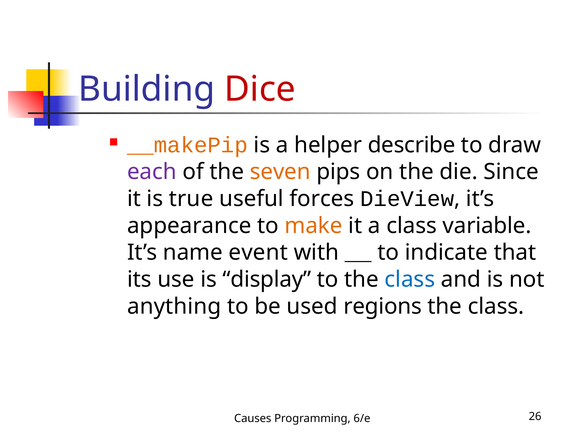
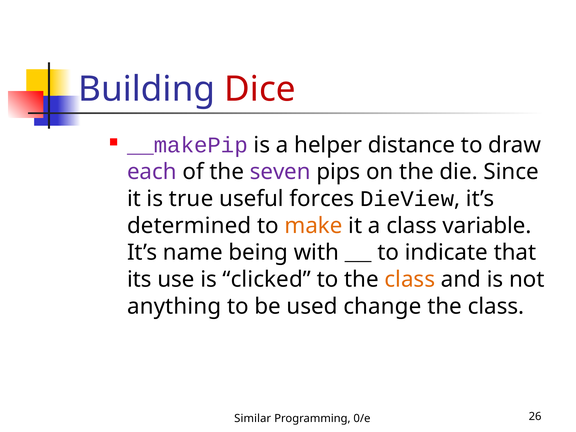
__makePip colour: orange -> purple
describe: describe -> distance
seven colour: orange -> purple
appearance: appearance -> determined
event: event -> being
display: display -> clicked
class at (410, 279) colour: blue -> orange
regions: regions -> change
Causes: Causes -> Similar
6/e: 6/e -> 0/e
